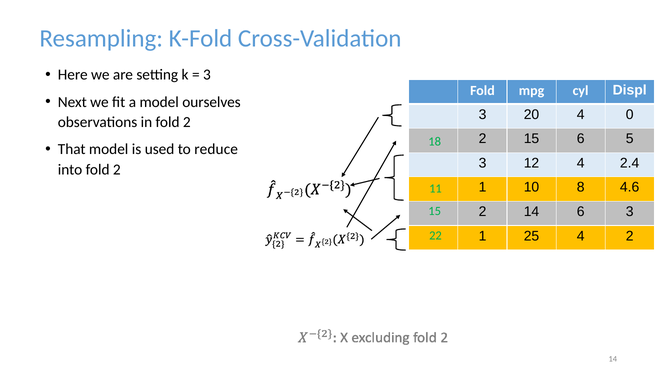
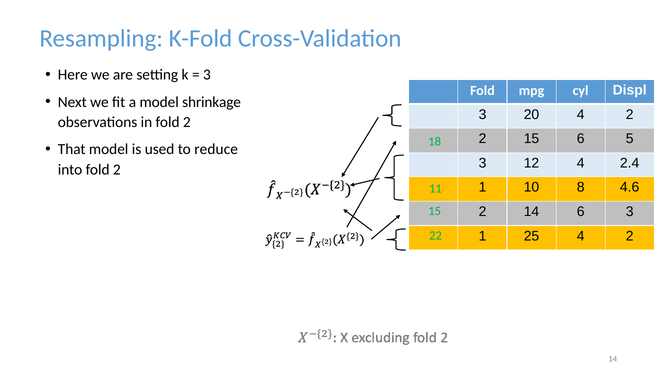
ourselves: ourselves -> shrinkage
20 4 0: 0 -> 2
